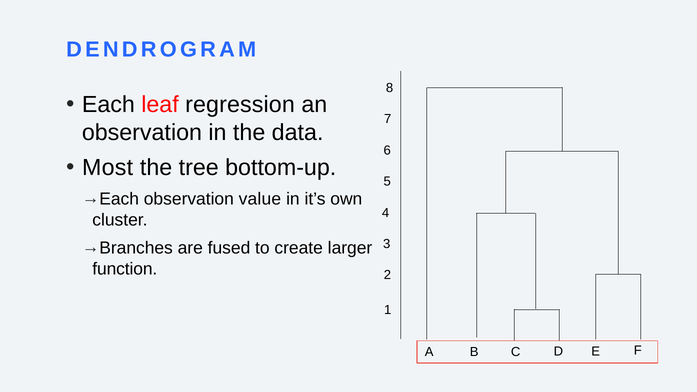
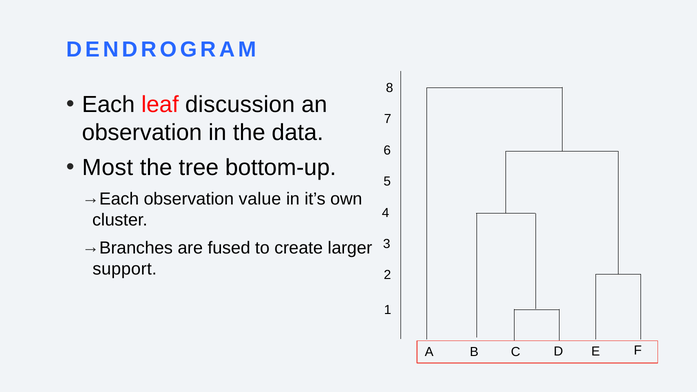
regression: regression -> discussion
function: function -> support
